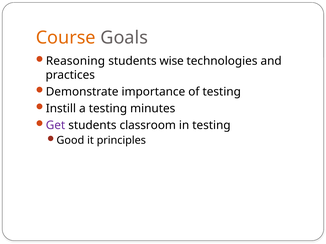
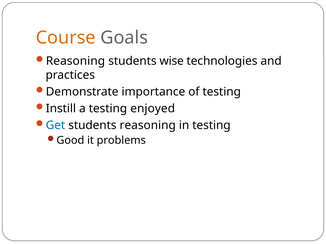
minutes: minutes -> enjoyed
Get colour: purple -> blue
students classroom: classroom -> reasoning
principles: principles -> problems
